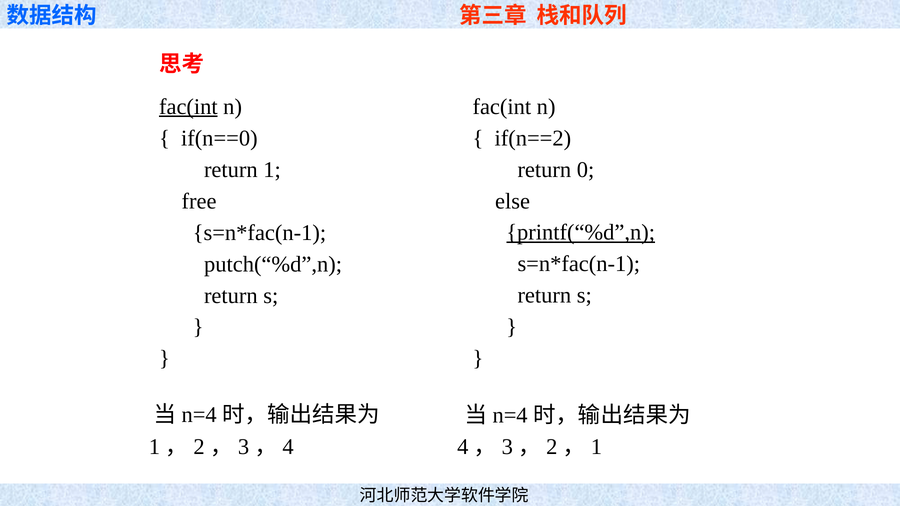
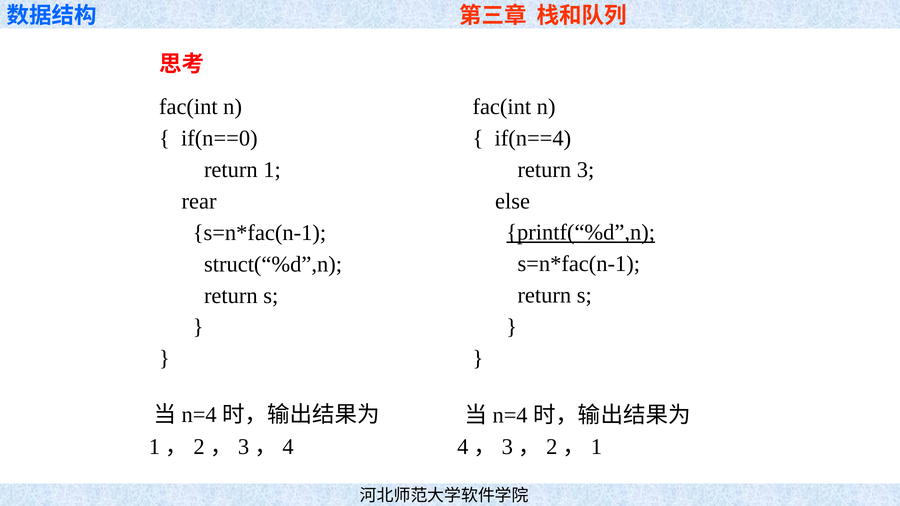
fac(int at (188, 107) underline: present -> none
if(n==2: if(n==2 -> if(n==4
0: 0 -> 3
free: free -> rear
putch(“%d”,n: putch(“%d”,n -> struct(“%d”,n
